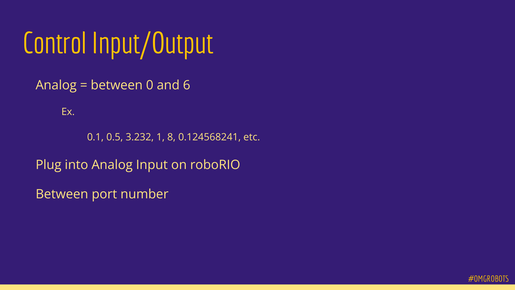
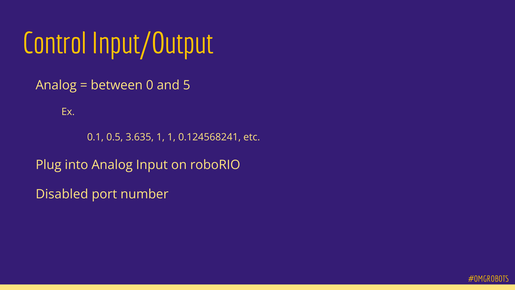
6: 6 -> 5
3.232: 3.232 -> 3.635
1 8: 8 -> 1
Between at (62, 194): Between -> Disabled
